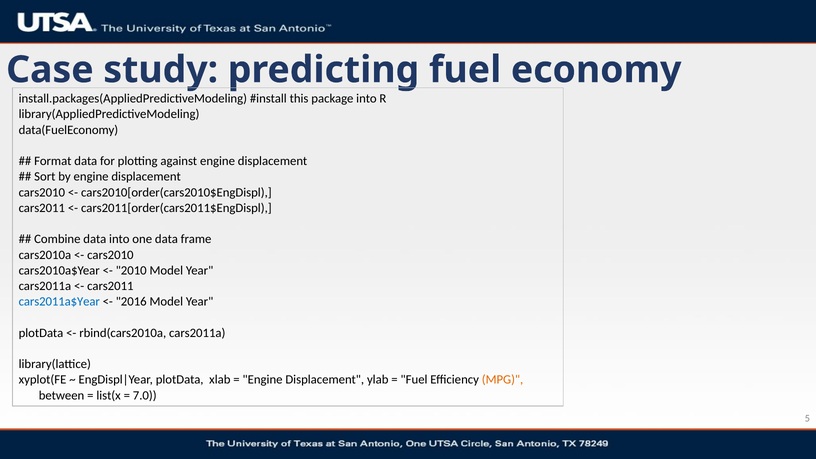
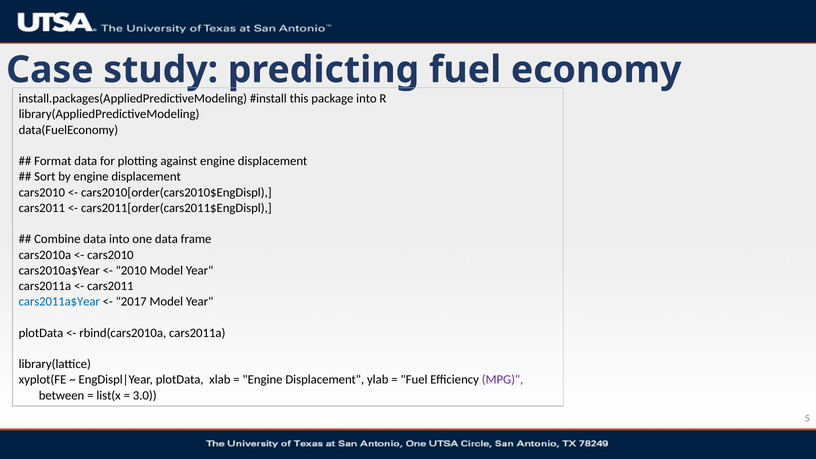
2016: 2016 -> 2017
MPG colour: orange -> purple
7.0: 7.0 -> 3.0
